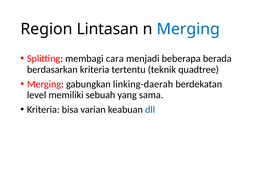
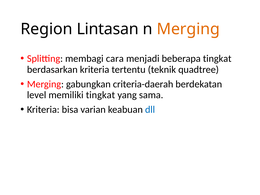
Merging at (188, 29) colour: blue -> orange
beberapa berada: berada -> tingkat
linking-daerah: linking-daerah -> criteria-daerah
memiliki sebuah: sebuah -> tingkat
